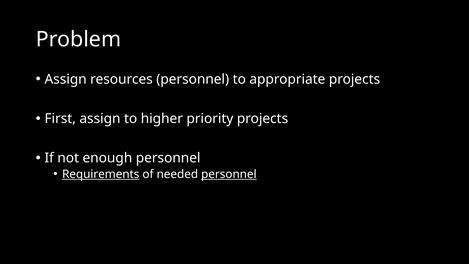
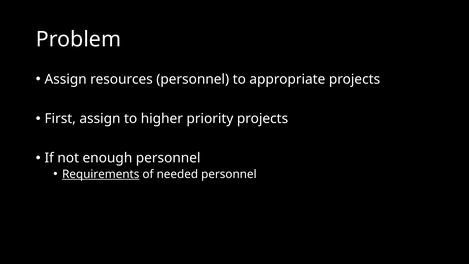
personnel at (229, 174) underline: present -> none
